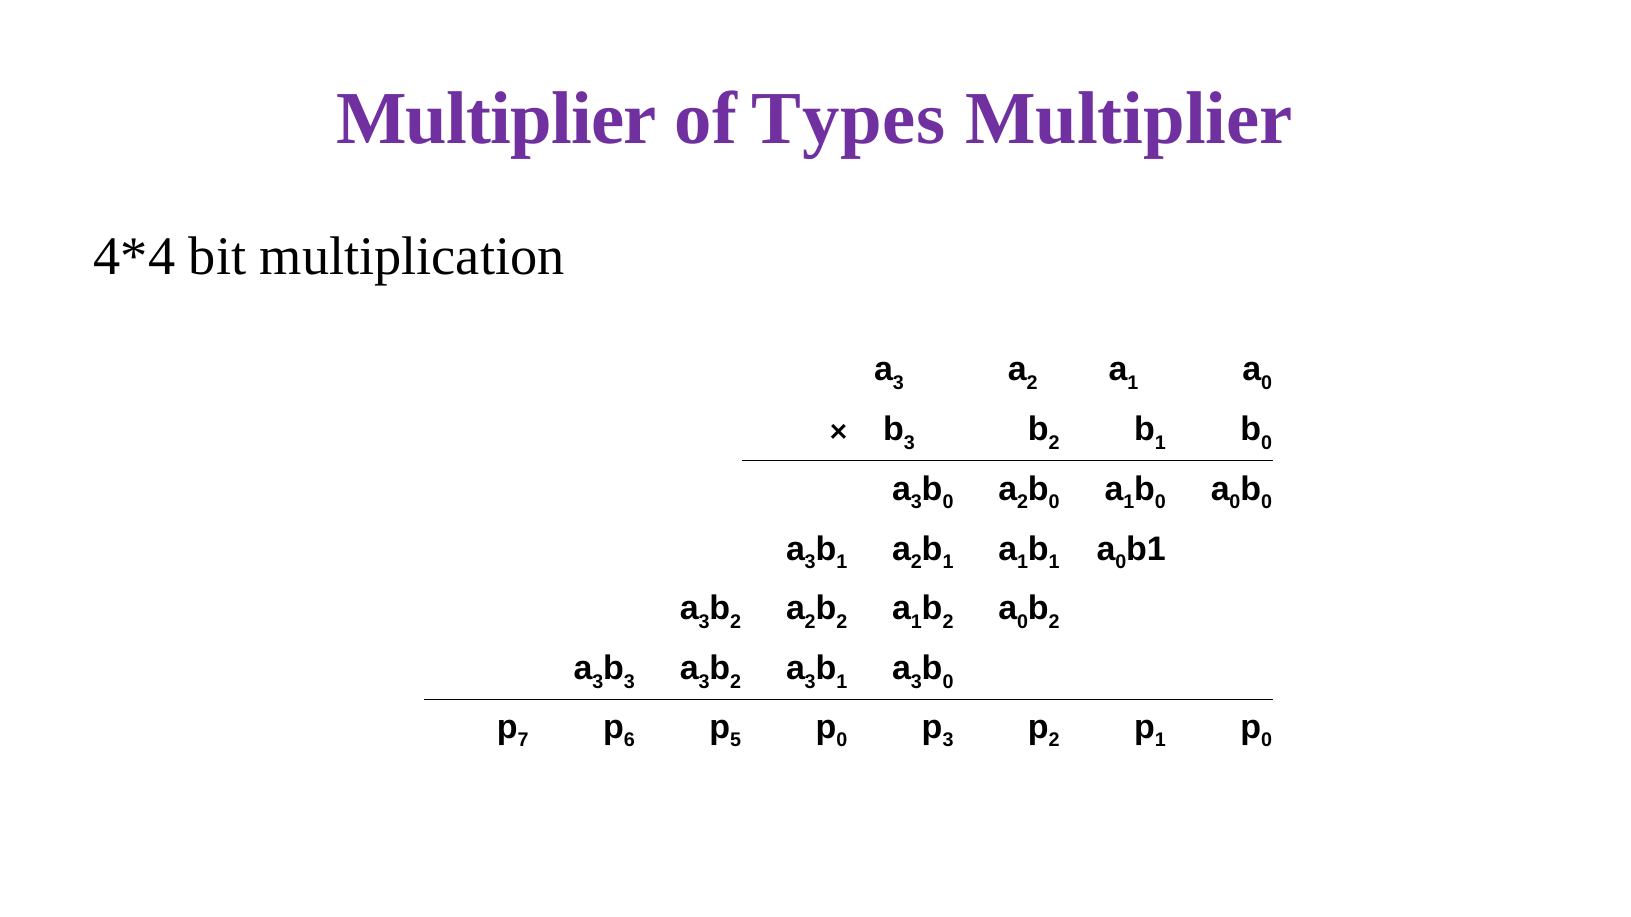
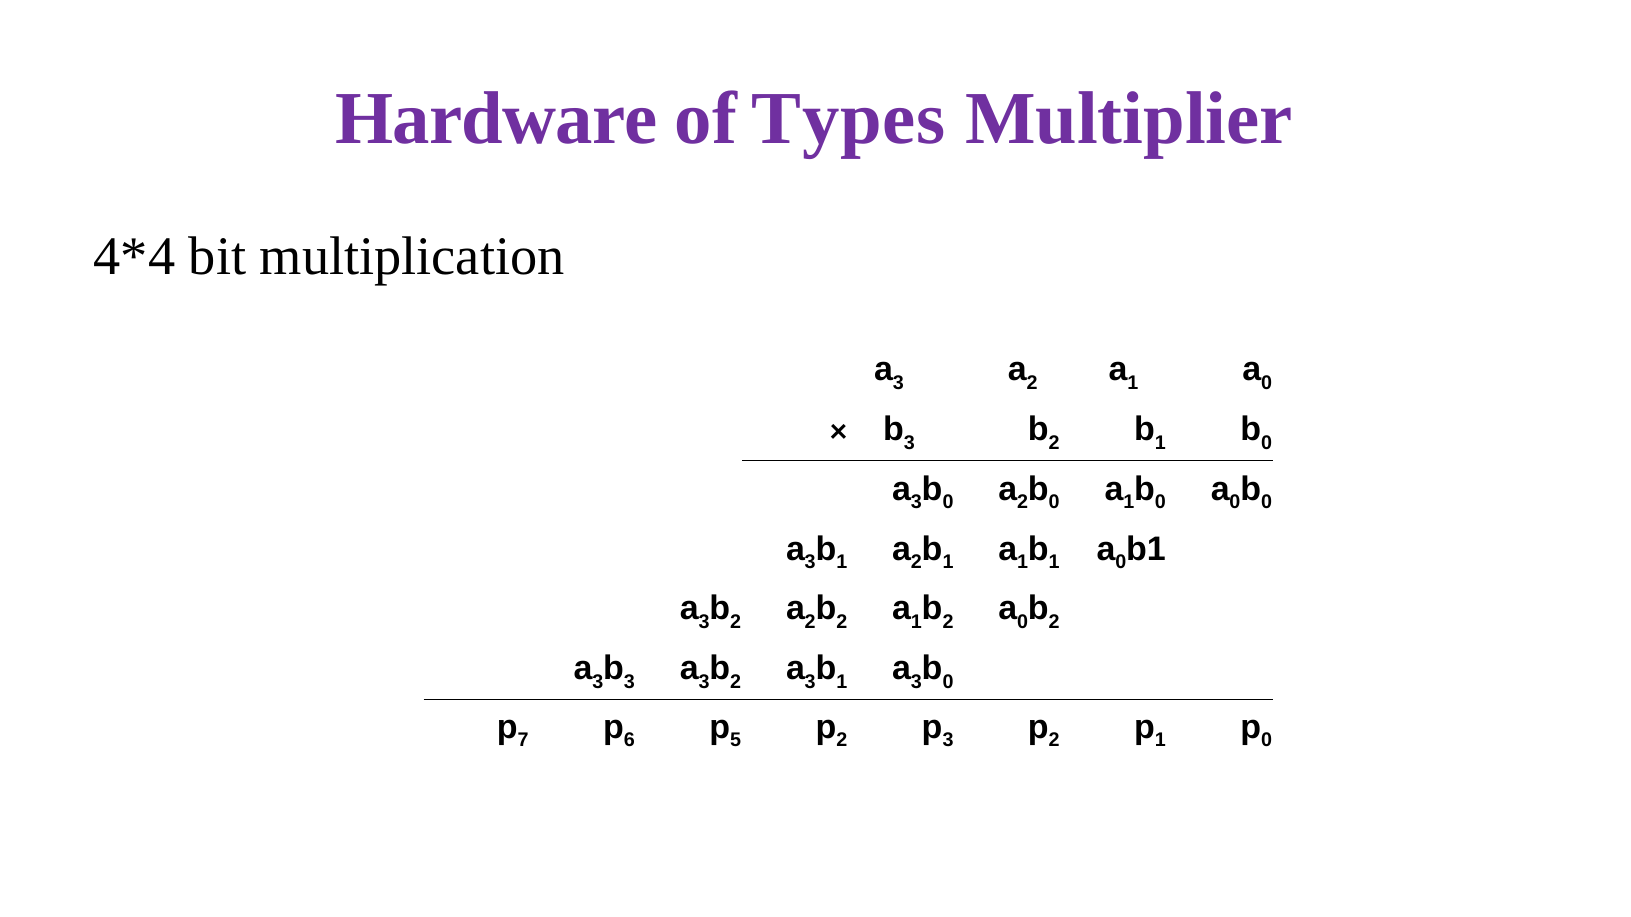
Multiplier at (497, 118): Multiplier -> Hardware
0 at (842, 741): 0 -> 2
